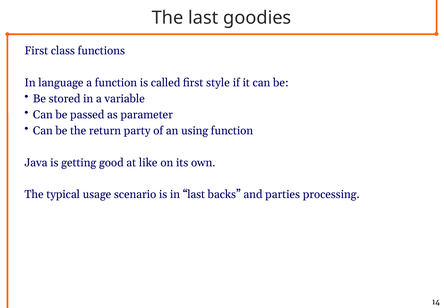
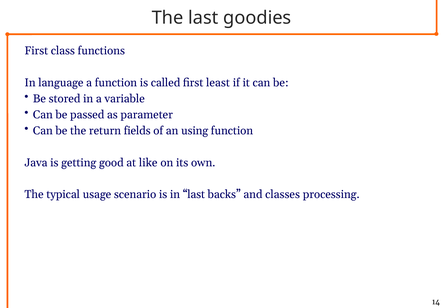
style: style -> least
party: party -> fields
parties: parties -> classes
